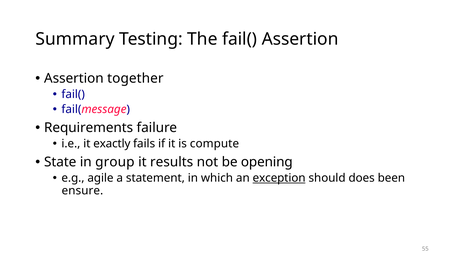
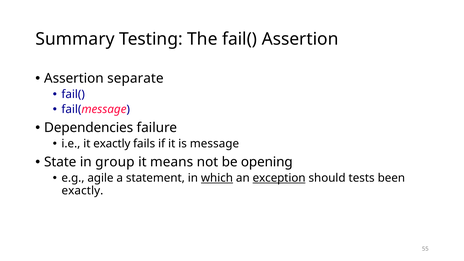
together: together -> separate
Requirements: Requirements -> Dependencies
compute: compute -> message
results: results -> means
which underline: none -> present
does: does -> tests
ensure at (82, 191): ensure -> exactly
